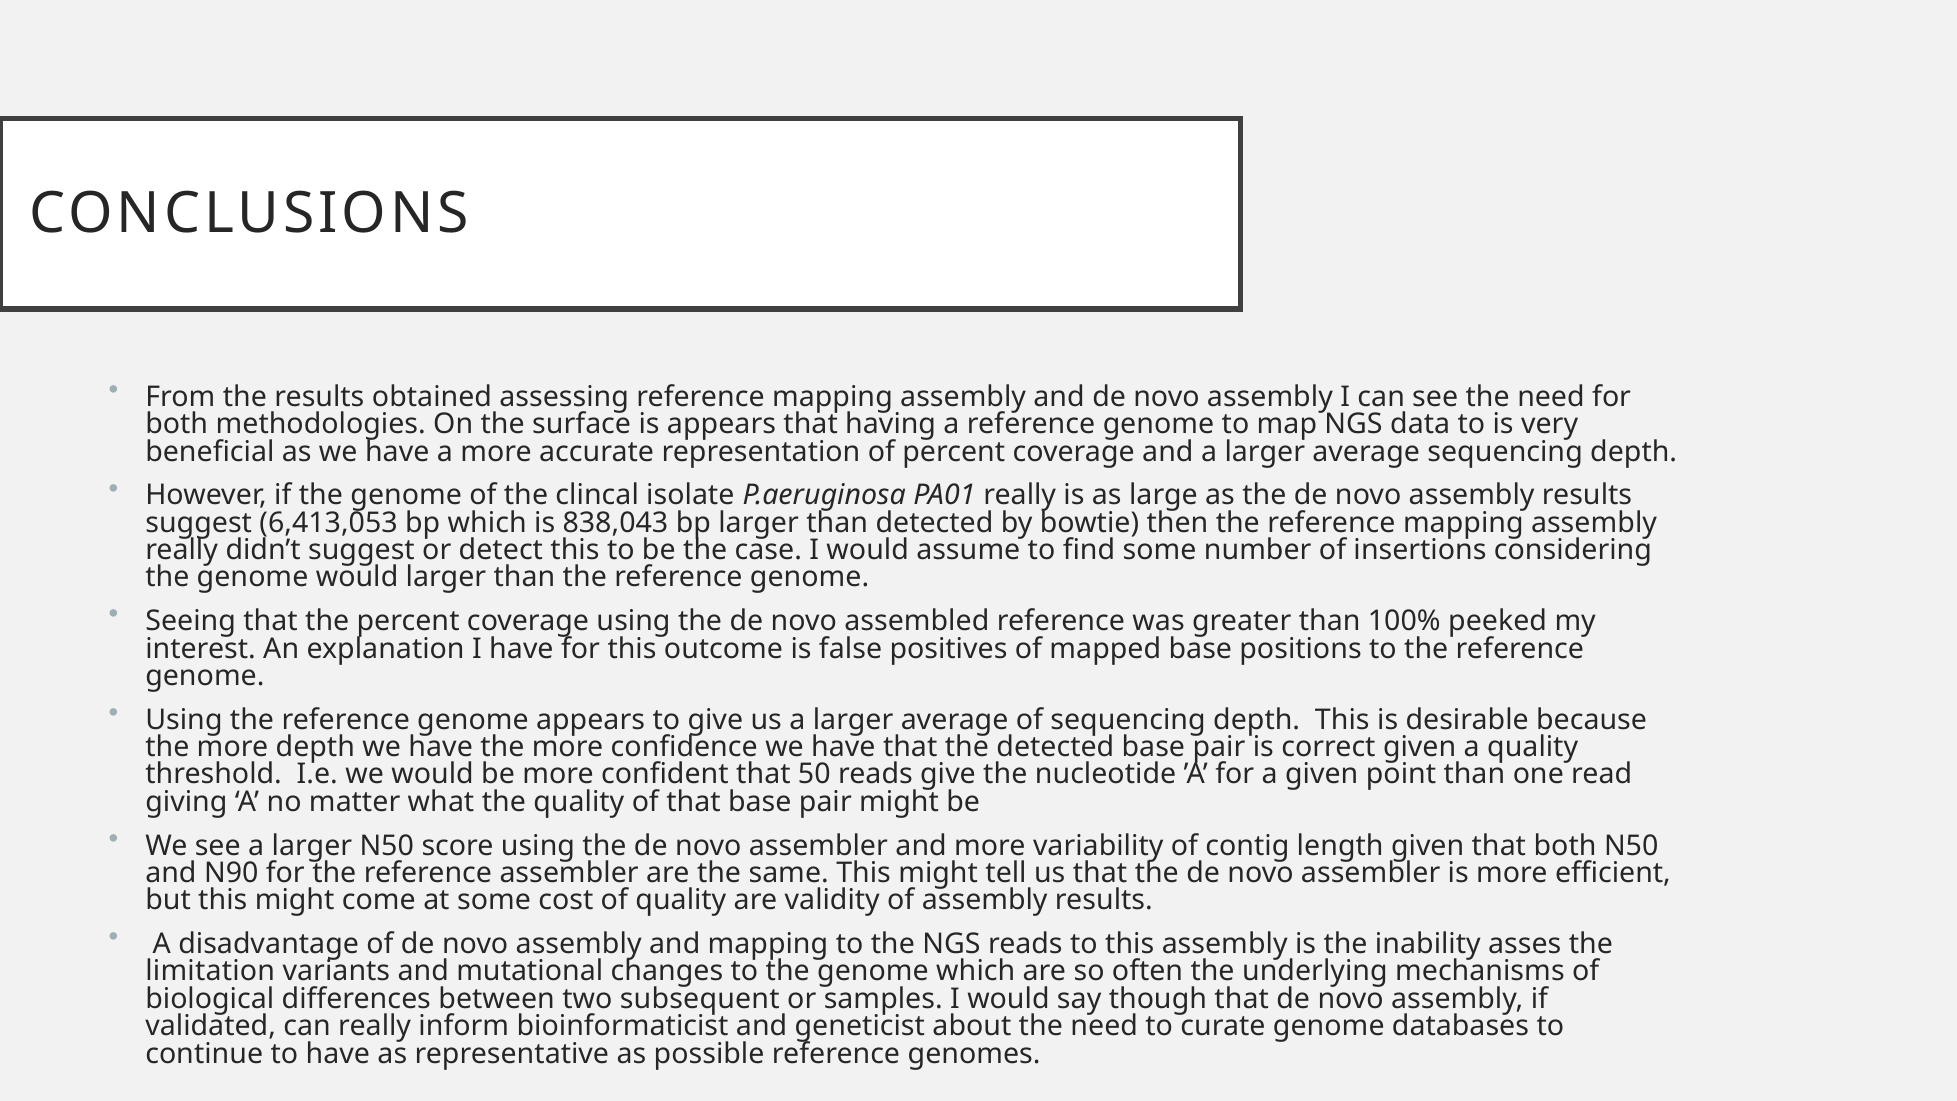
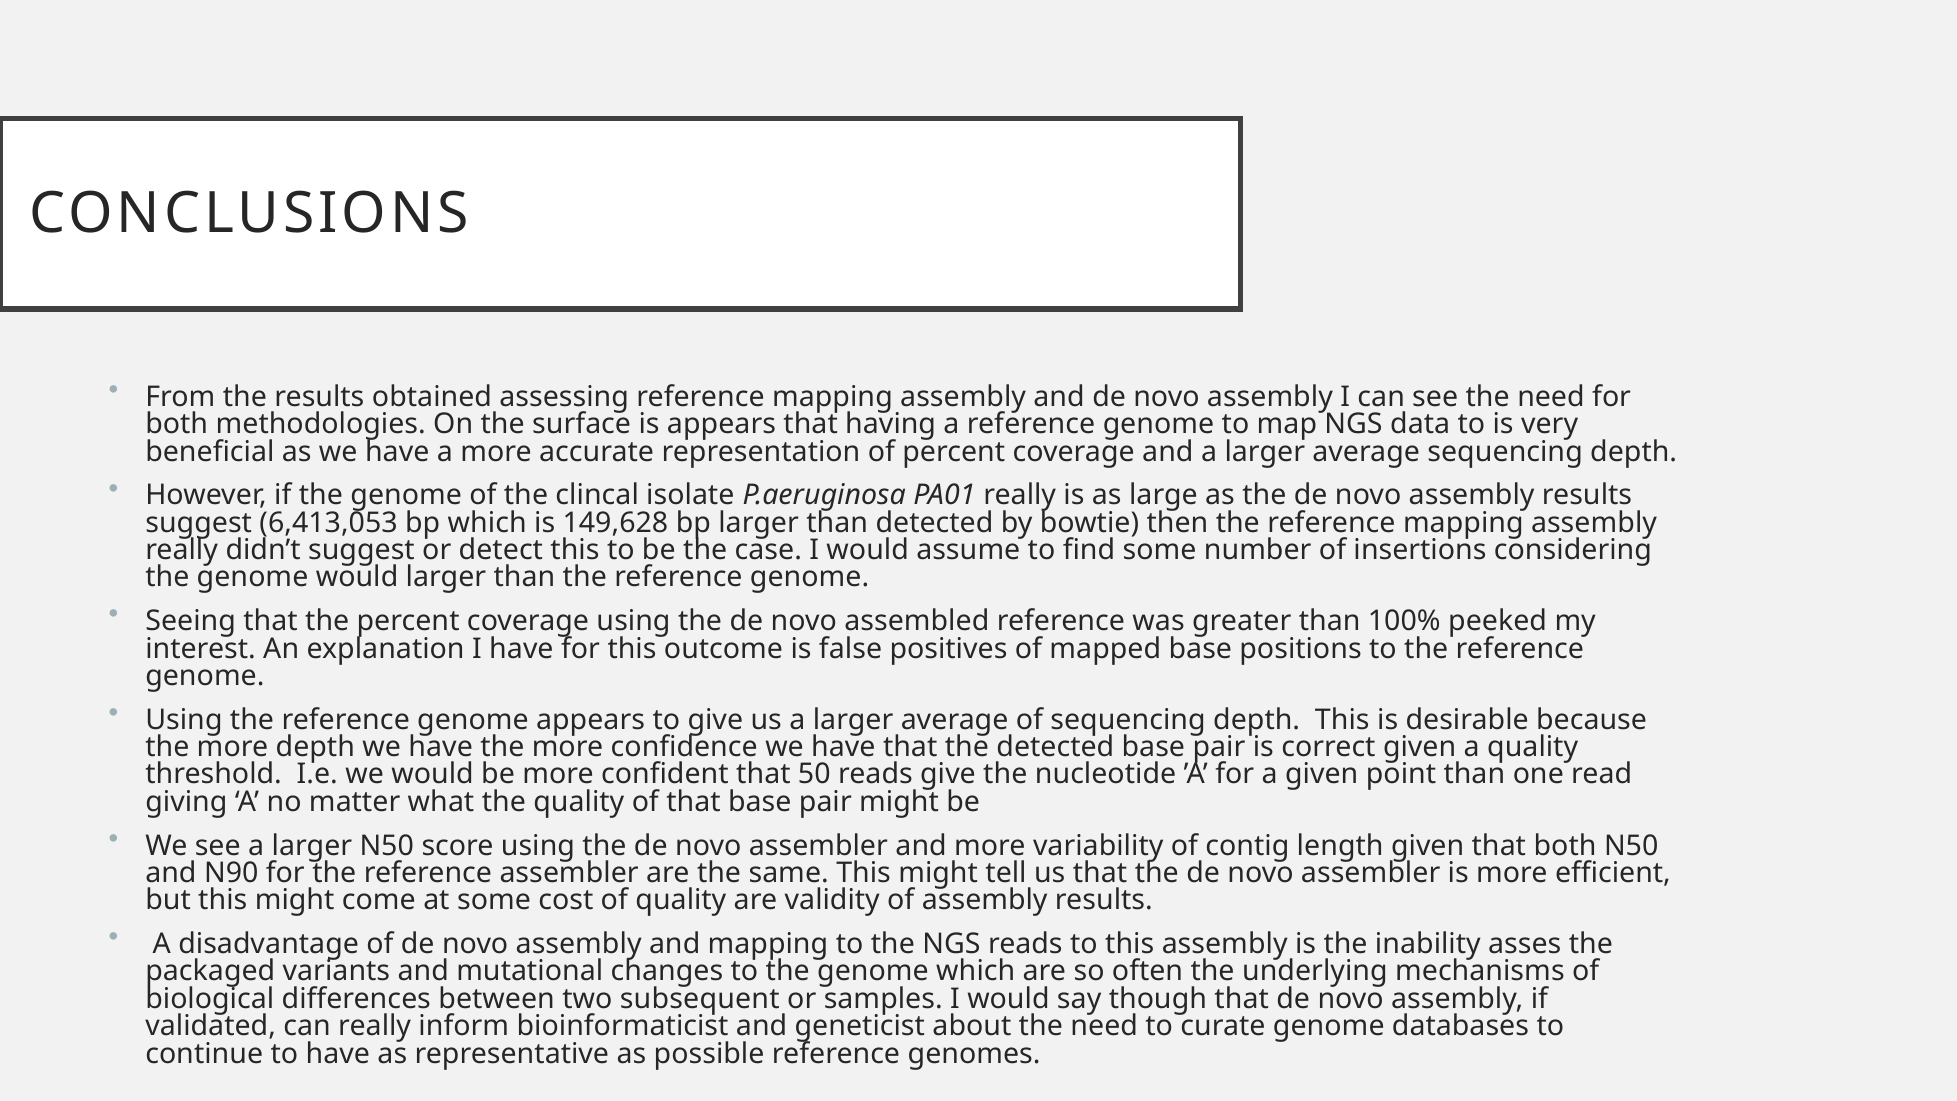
838,043: 838,043 -> 149,628
limitation: limitation -> packaged
